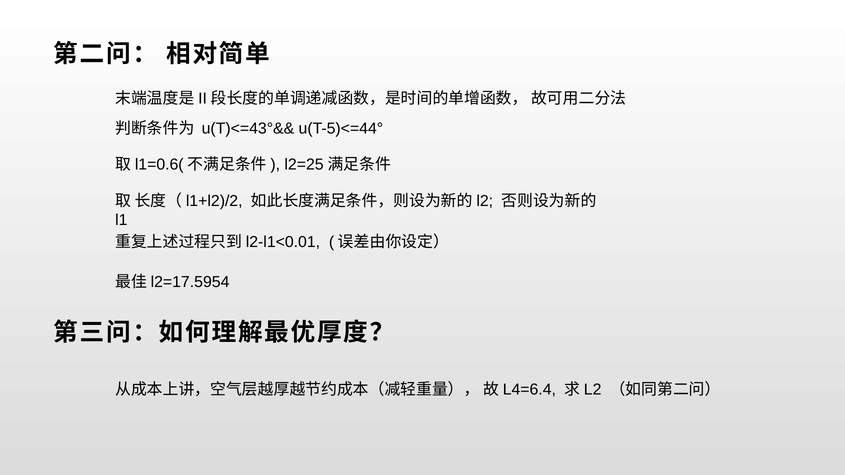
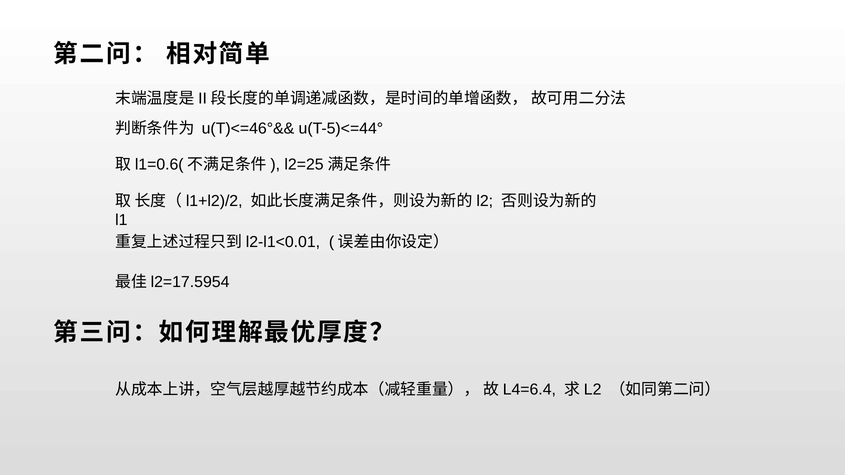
u(T)<=43°&&: u(T)<=43°&& -> u(T)<=46°&&
